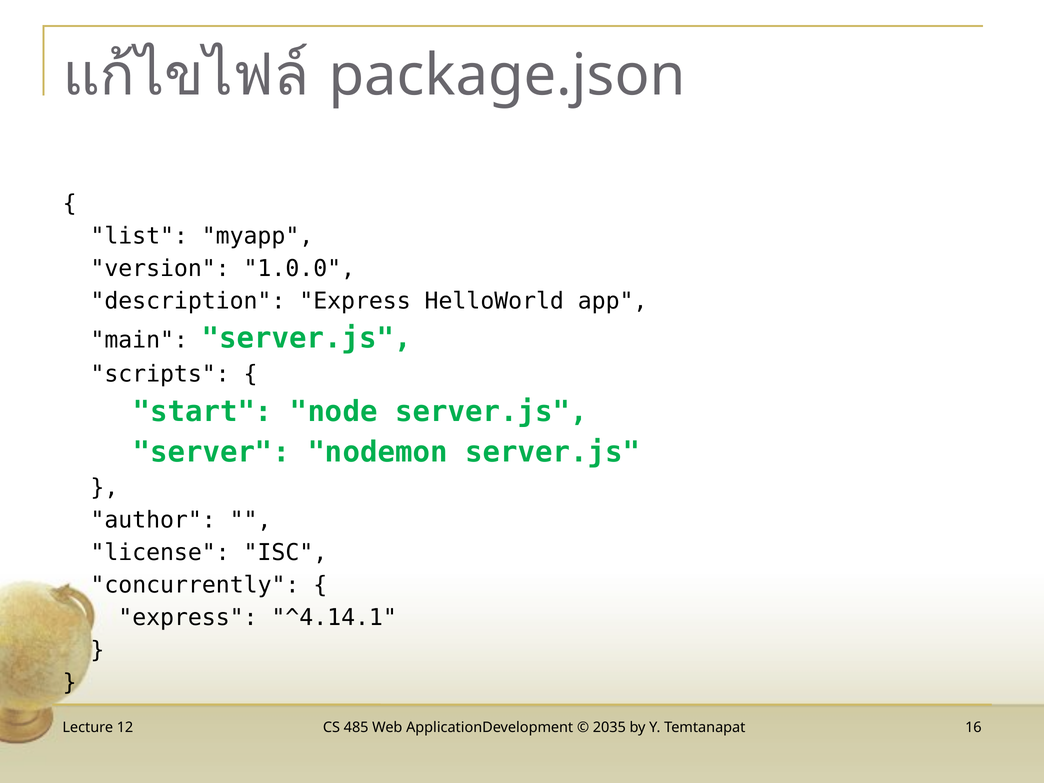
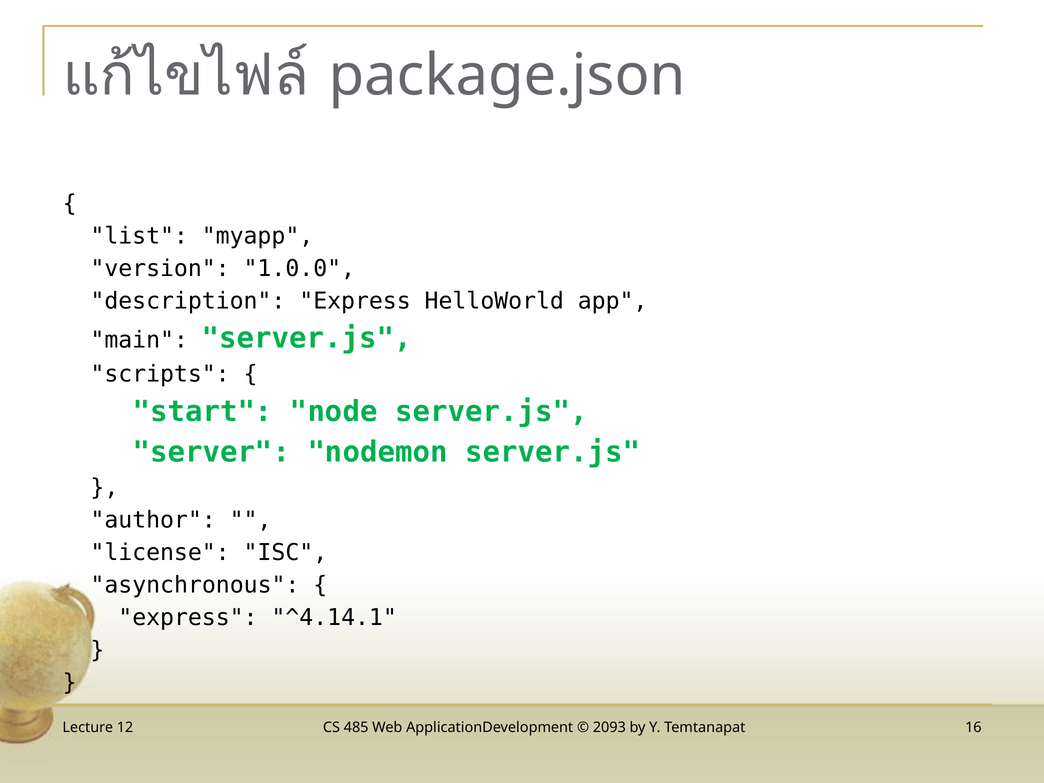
concurrently: concurrently -> asynchronous
2035: 2035 -> 2093
